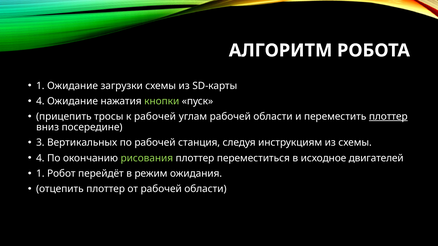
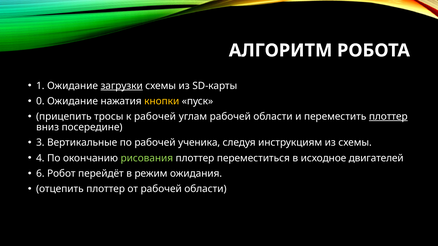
загрузки underline: none -> present
4 at (40, 101): 4 -> 0
кнопки colour: light green -> yellow
Вертикальных: Вертикальных -> Вертикальные
станция: станция -> ученика
1 at (40, 174): 1 -> 6
